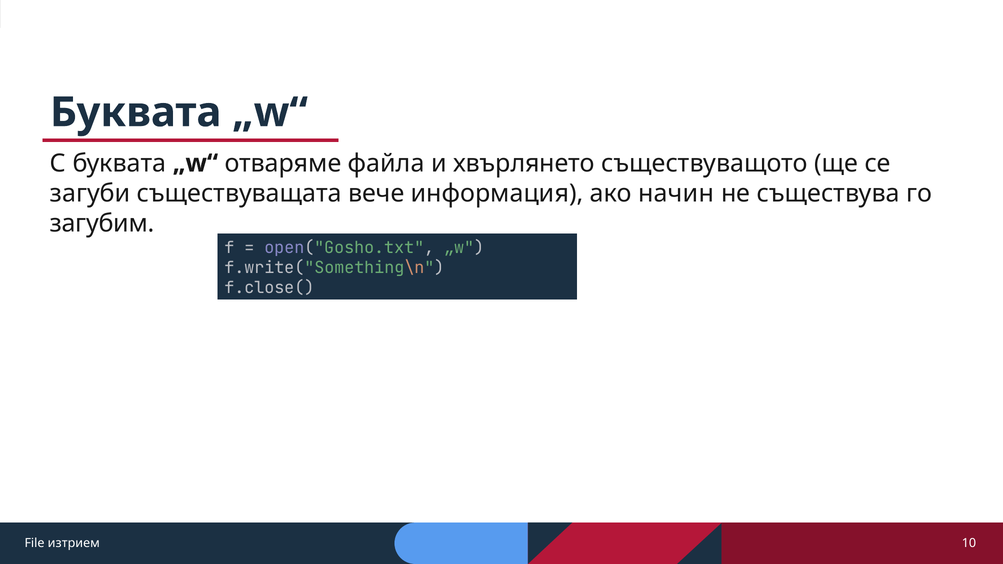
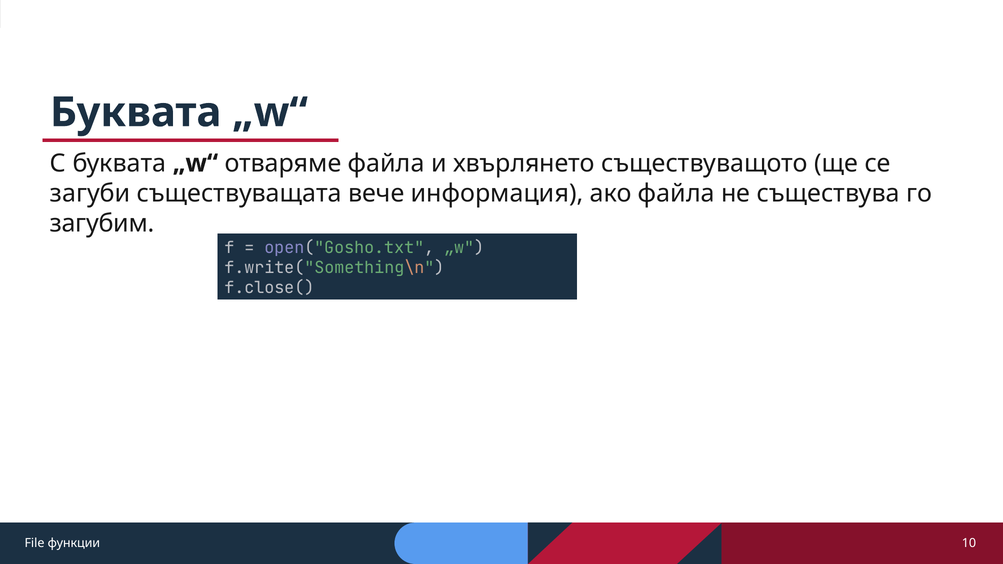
начин: начин -> фaйла
изтрием: изтрием -> функции
